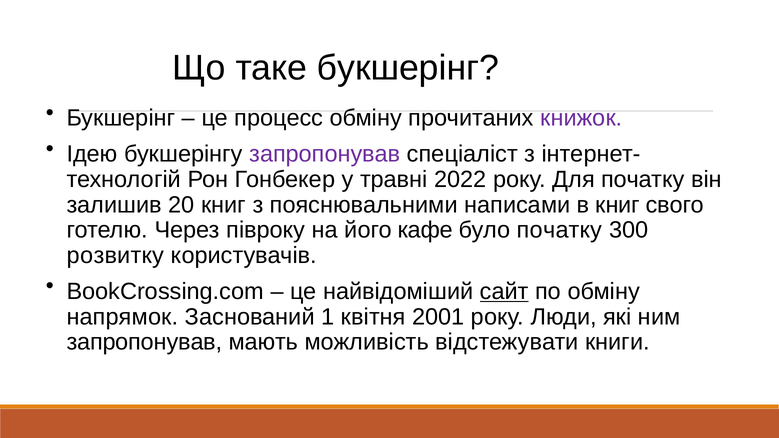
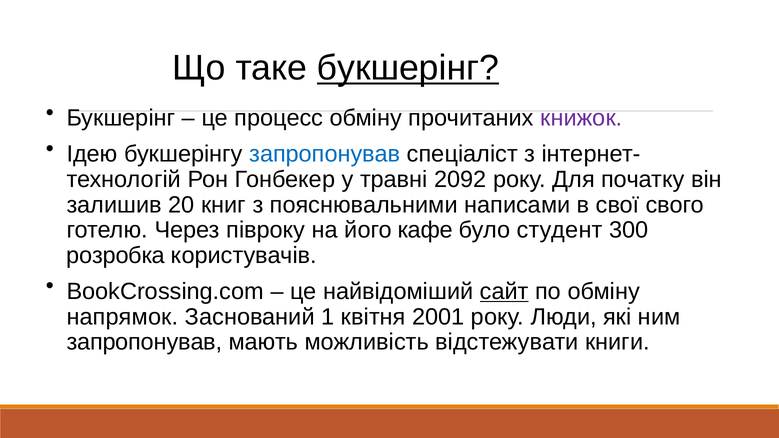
букшерінг at (408, 68) underline: none -> present
запропонував at (325, 154) colour: purple -> blue
2022: 2022 -> 2092
в книг: книг -> свої
було початку: початку -> студент
розвитку: розвитку -> розробка
